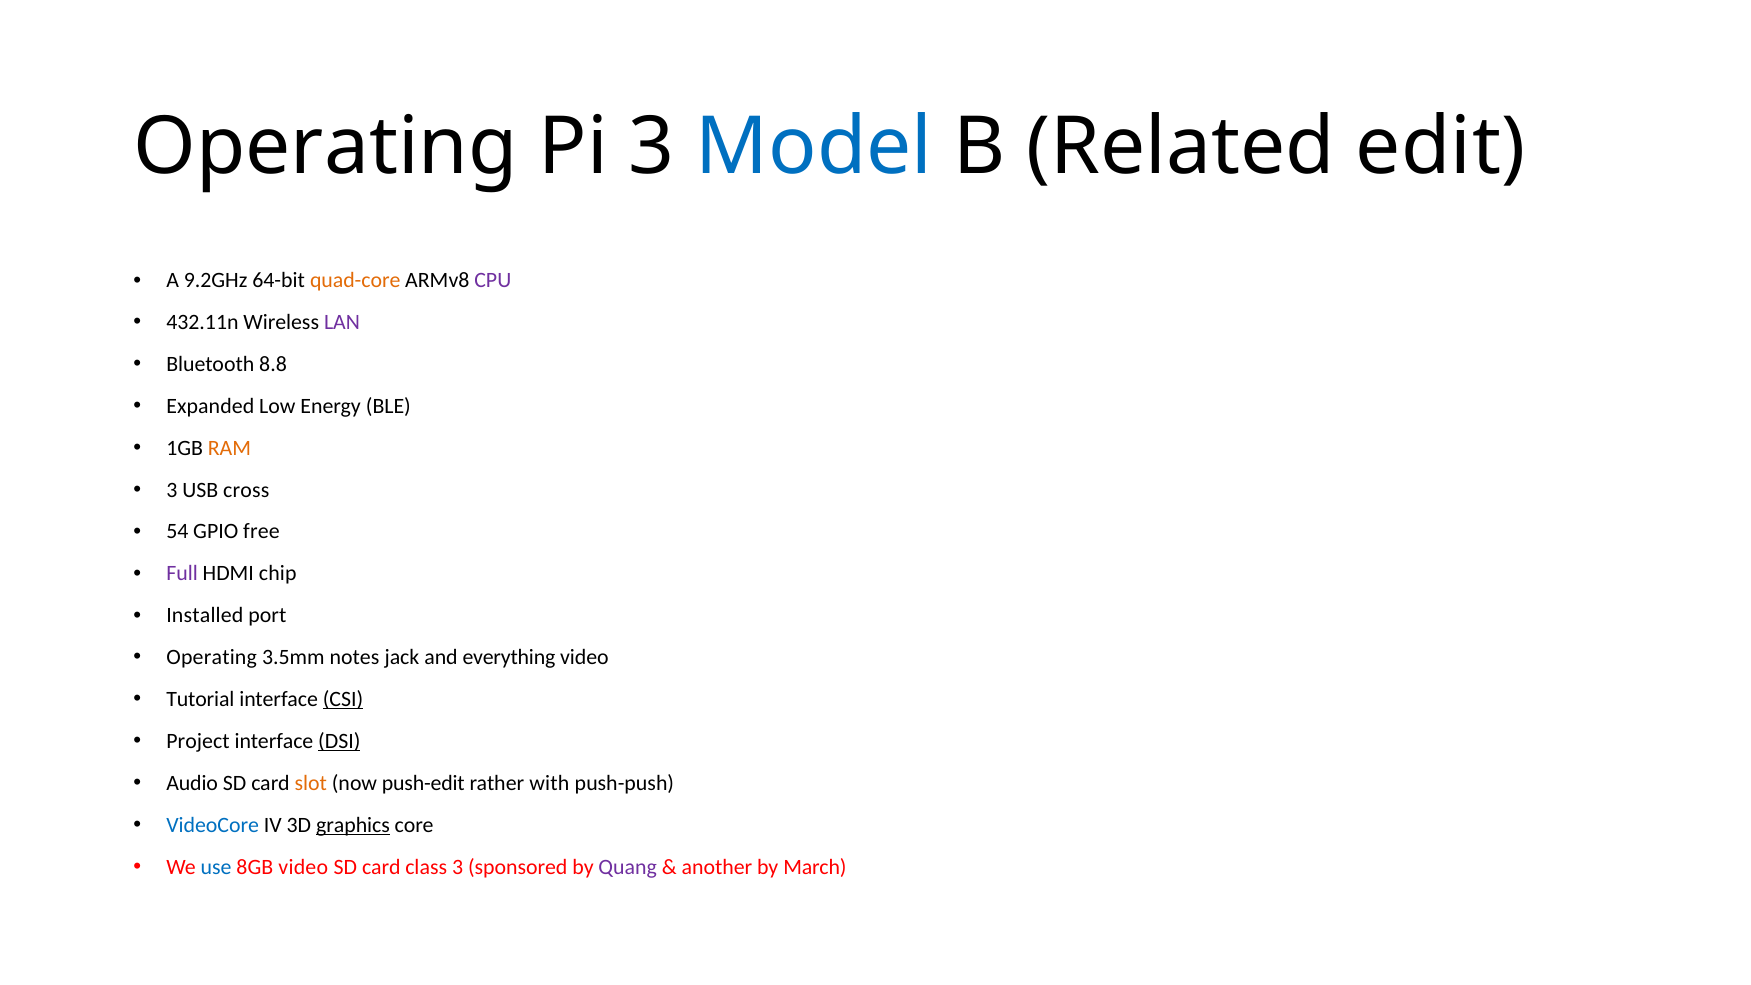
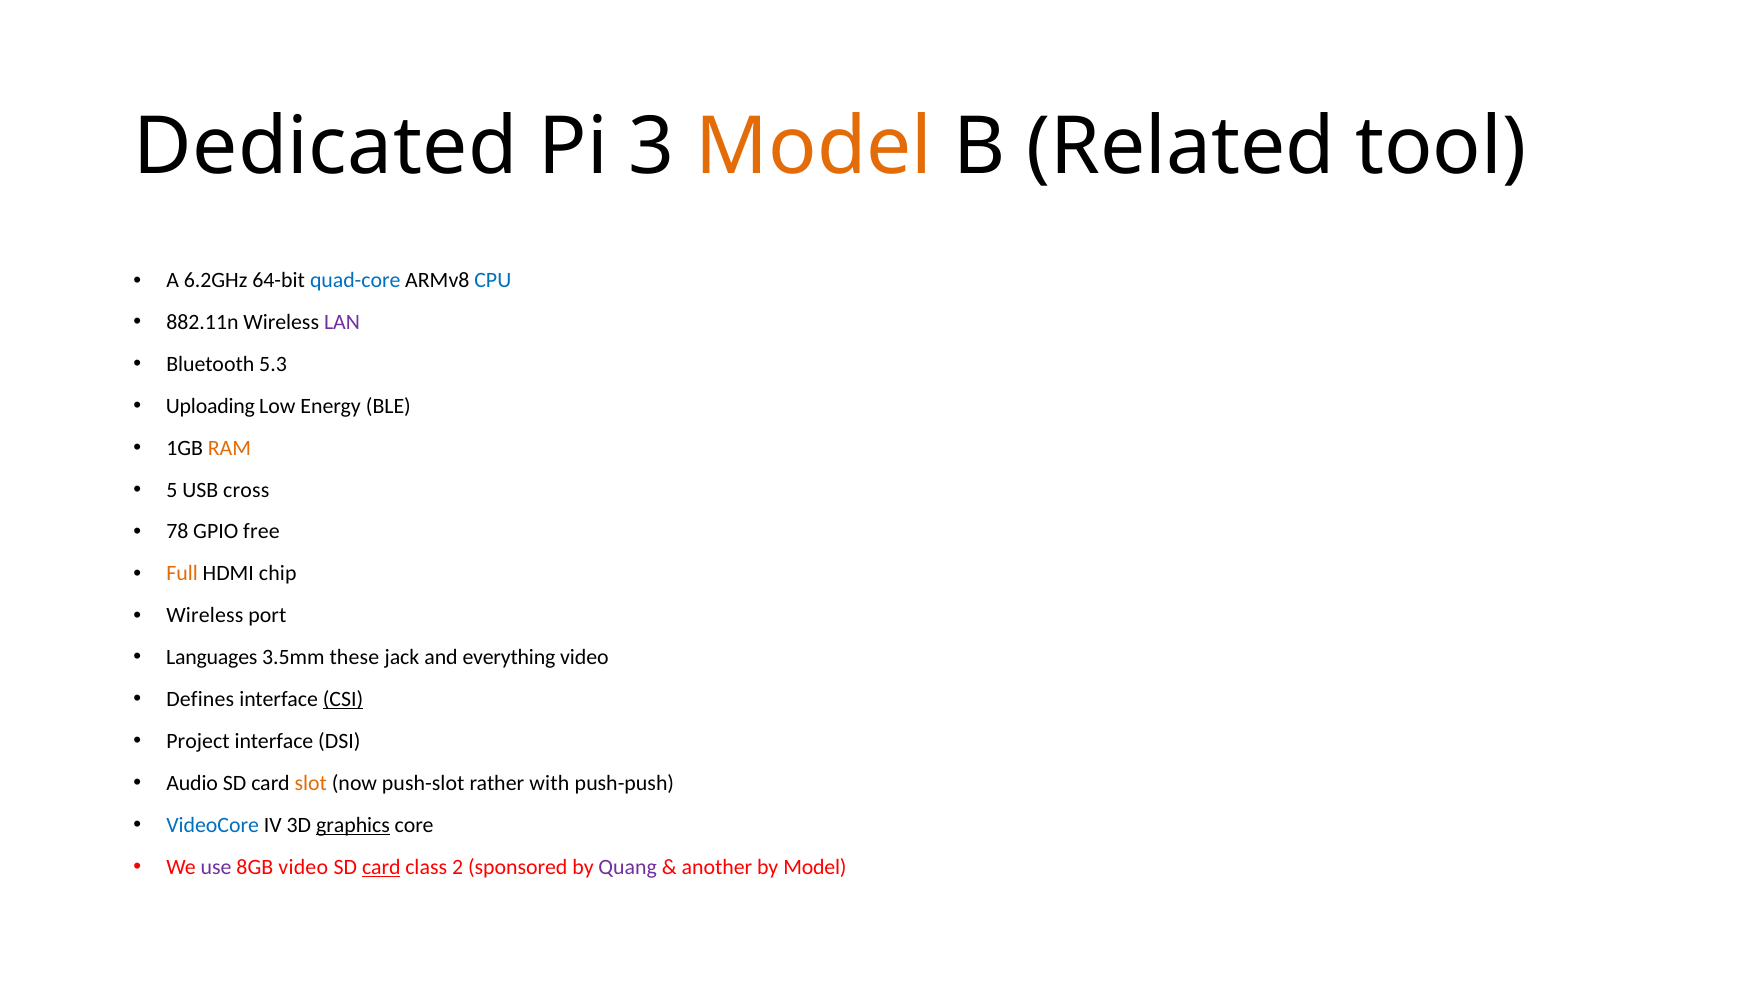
Operating at (326, 147): Operating -> Dedicated
Model at (814, 147) colour: blue -> orange
edit: edit -> tool
9.2GHz: 9.2GHz -> 6.2GHz
quad-core colour: orange -> blue
CPU colour: purple -> blue
432.11n: 432.11n -> 882.11n
8.8: 8.8 -> 5.3
Expanded: Expanded -> Uploading
3 at (172, 490): 3 -> 5
54: 54 -> 78
Full colour: purple -> orange
Installed at (205, 615): Installed -> Wireless
Operating at (212, 657): Operating -> Languages
notes: notes -> these
Tutorial: Tutorial -> Defines
DSI underline: present -> none
push-edit: push-edit -> push-slot
use colour: blue -> purple
card at (381, 867) underline: none -> present
class 3: 3 -> 2
by March: March -> Model
